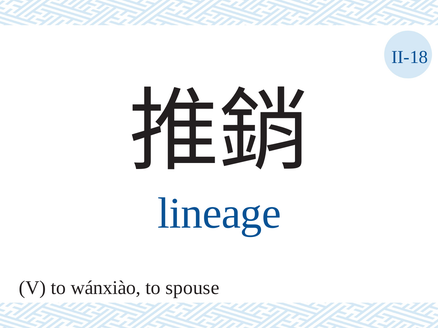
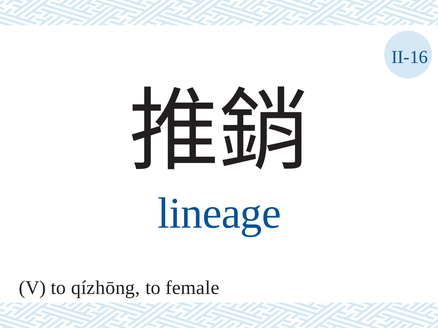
II-18: II-18 -> II-16
wánxiào: wánxiào -> qízhōng
spouse: spouse -> female
